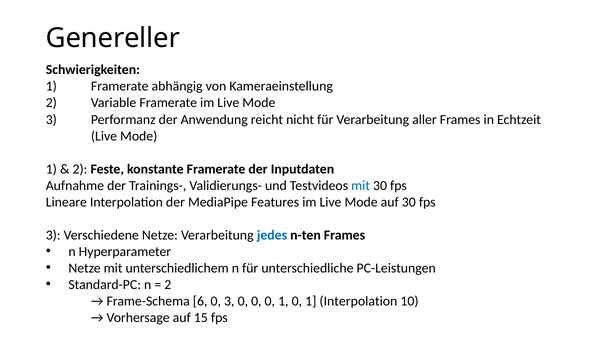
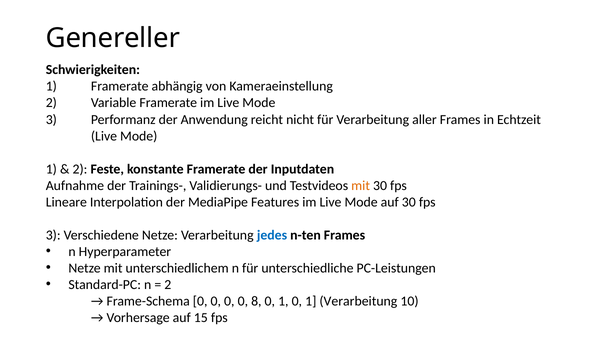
mit at (361, 186) colour: blue -> orange
Frame-Schema 6: 6 -> 0
3 at (229, 302): 3 -> 0
0 at (256, 302): 0 -> 8
1 Interpolation: Interpolation -> Verarbeitung
